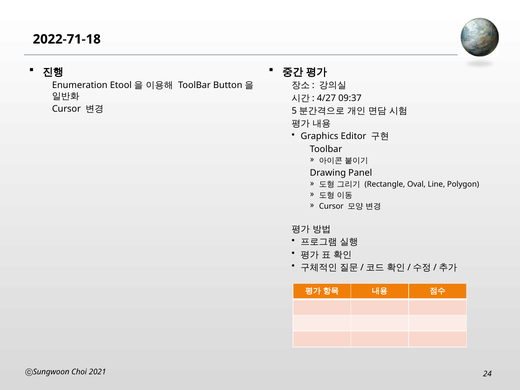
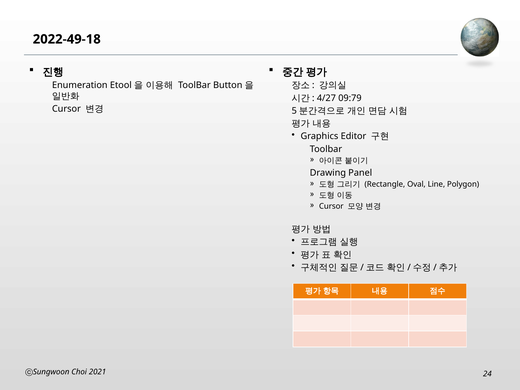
2022-71-18: 2022-71-18 -> 2022-49-18
09:37: 09:37 -> 09:79
